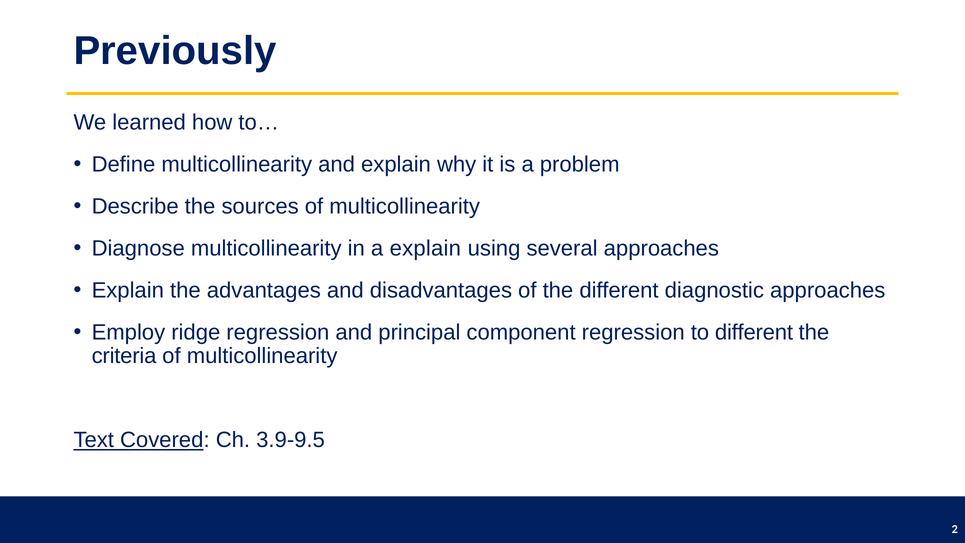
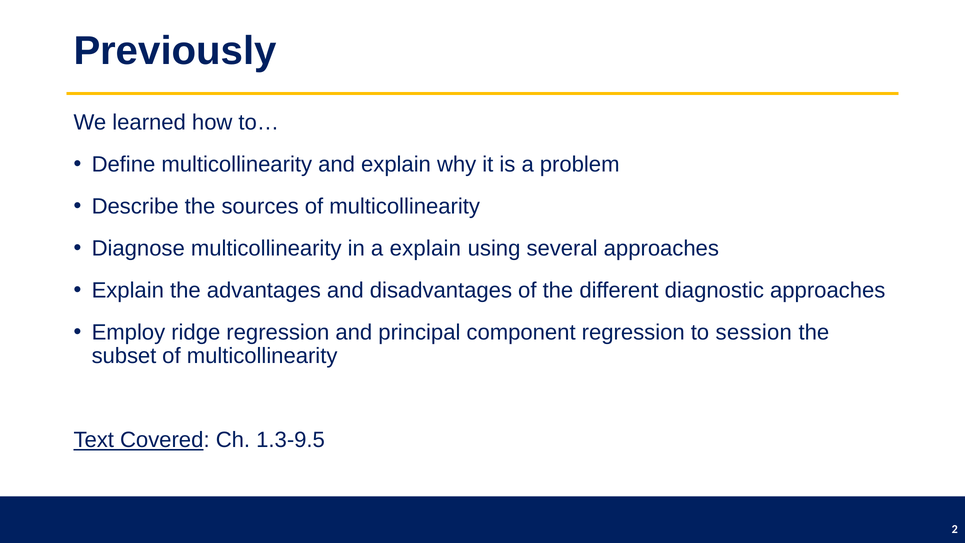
to different: different -> session
criteria: criteria -> subset
3.9-9.5: 3.9-9.5 -> 1.3-9.5
